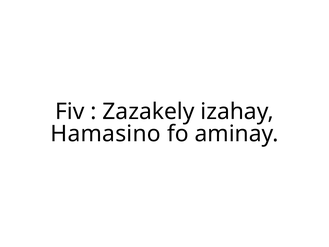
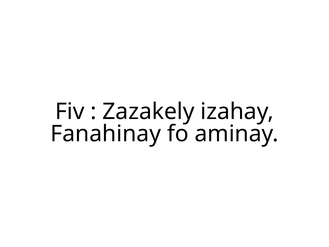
Hamasino: Hamasino -> Fanahinay
